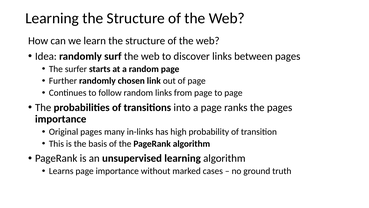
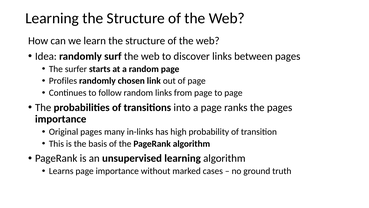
Further: Further -> Profiles
